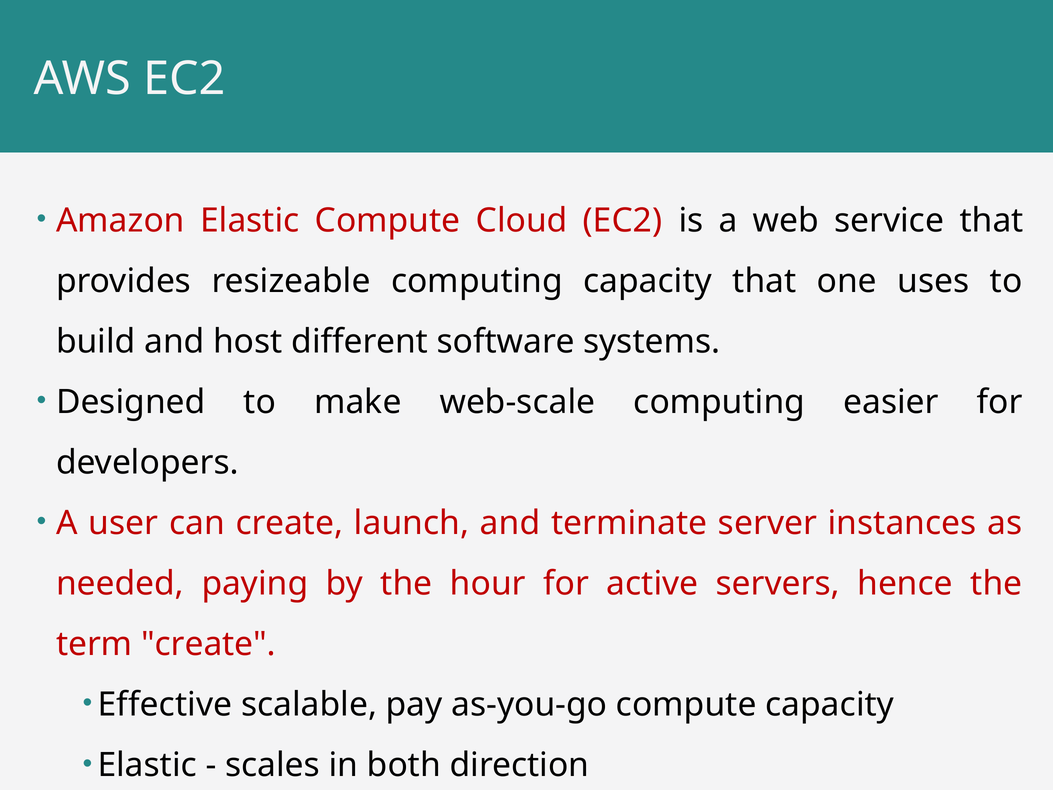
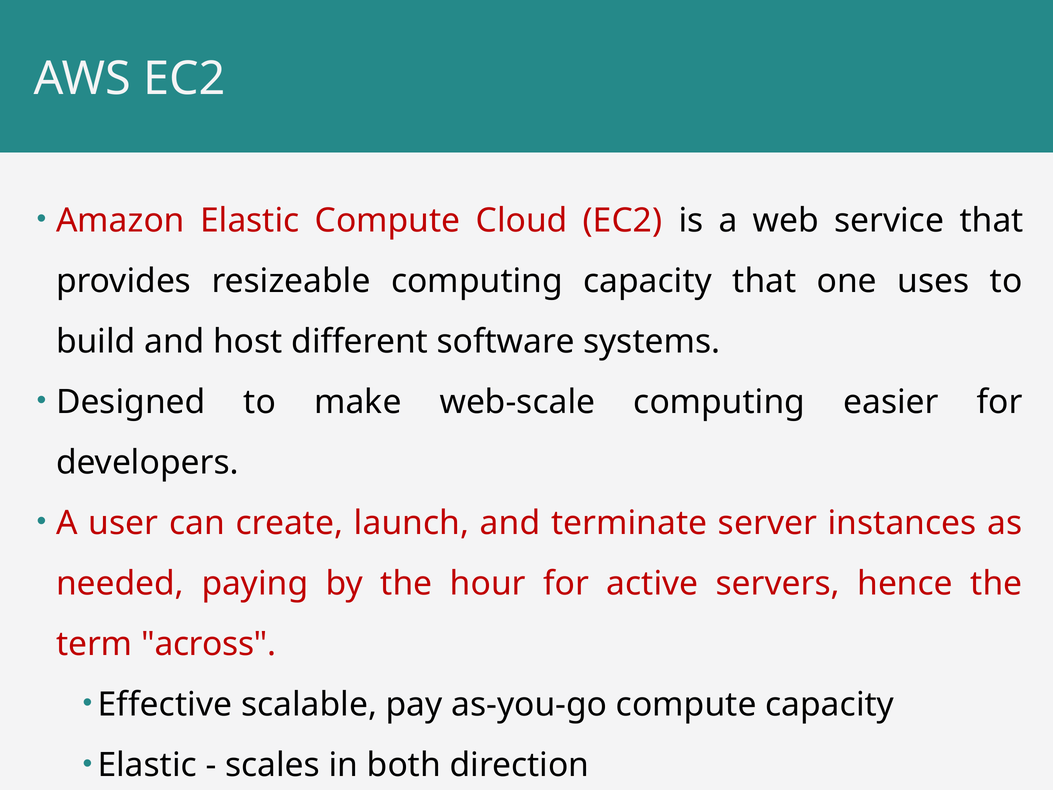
term create: create -> across
